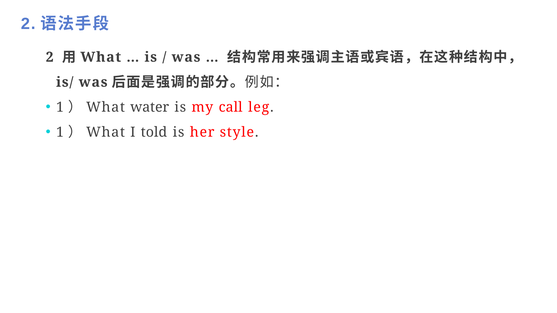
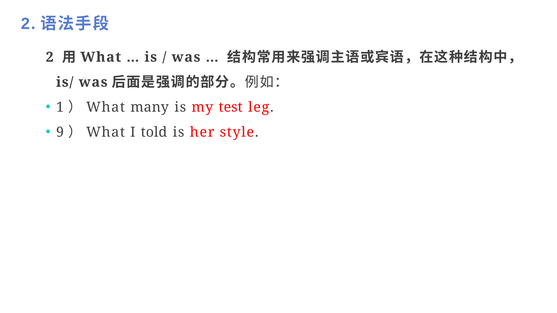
water: water -> many
call: call -> test
1 at (60, 132): 1 -> 9
